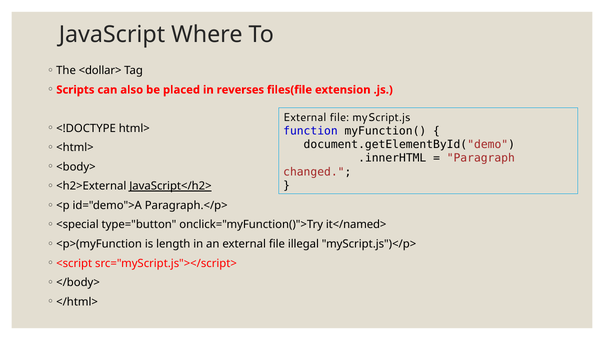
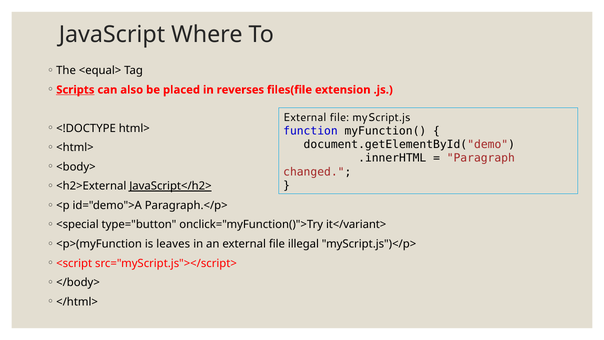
<dollar>: <dollar> -> <equal>
Scripts underline: none -> present
it</named>: it</named> -> it</variant>
length: length -> leaves
